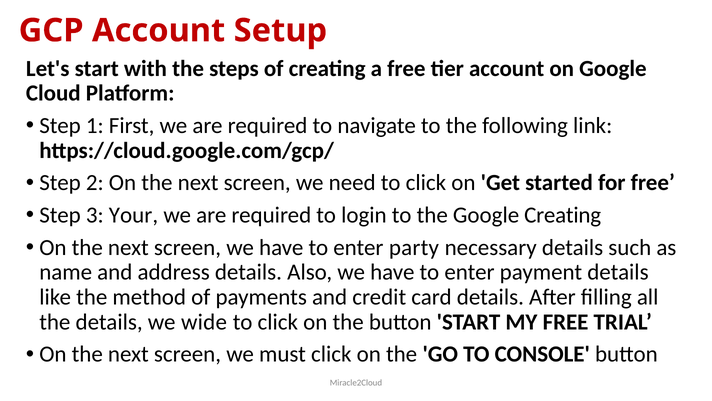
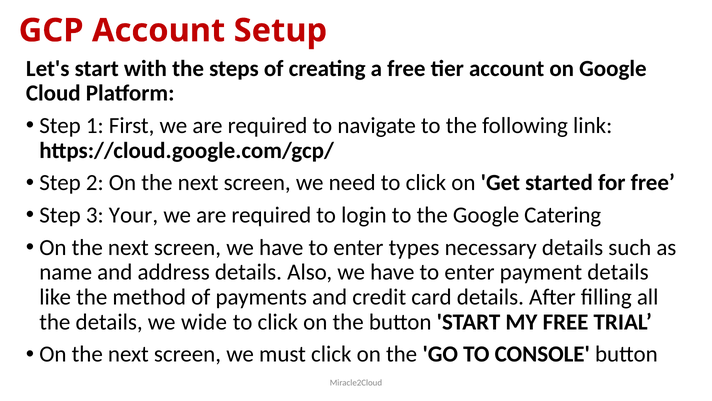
Google Creating: Creating -> Catering
party: party -> types
